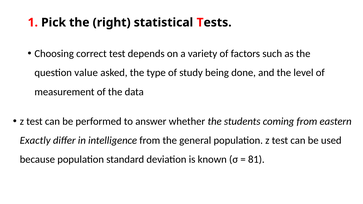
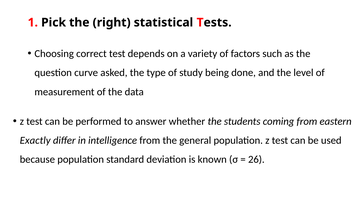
value: value -> curve
81: 81 -> 26
